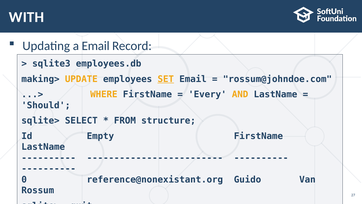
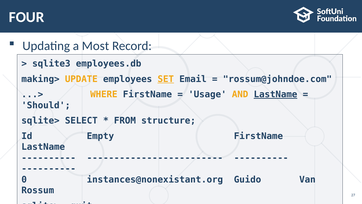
WITH: WITH -> FOUR
a Email: Email -> Most
Every: Every -> Usage
LastName at (275, 94) underline: none -> present
reference@nonexistant.org: reference@nonexistant.org -> instances@nonexistant.org
